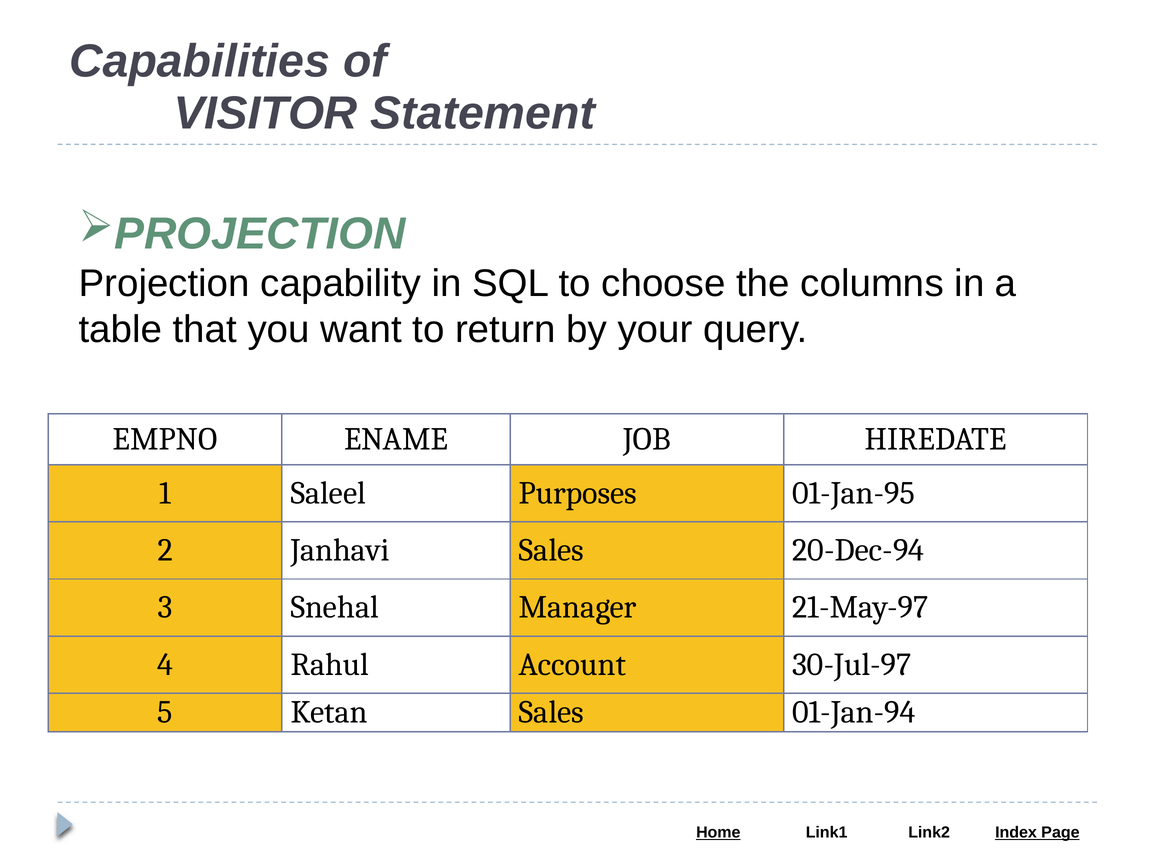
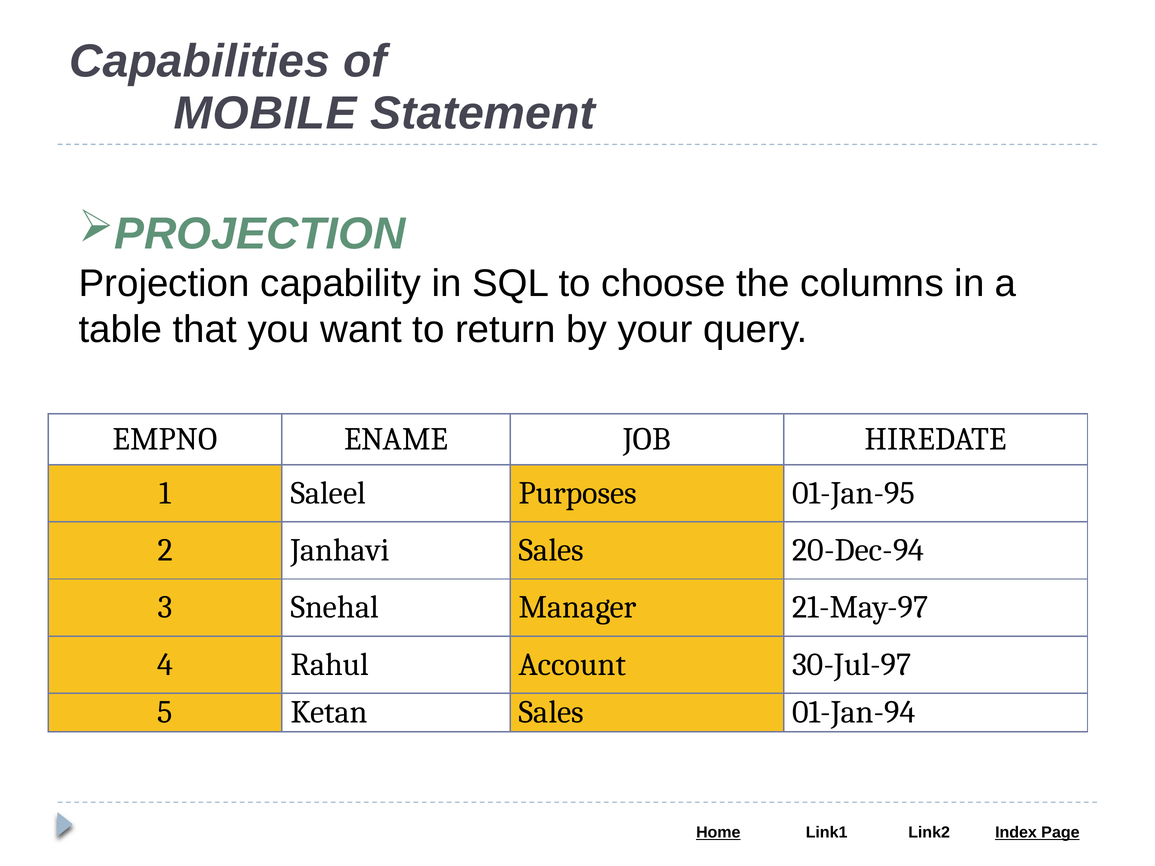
VISITOR: VISITOR -> MOBILE
